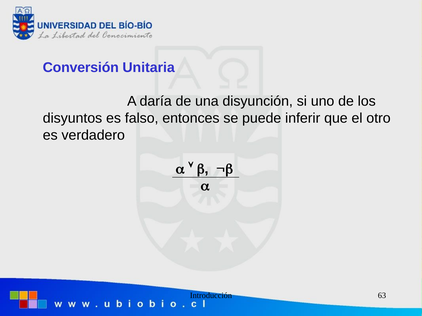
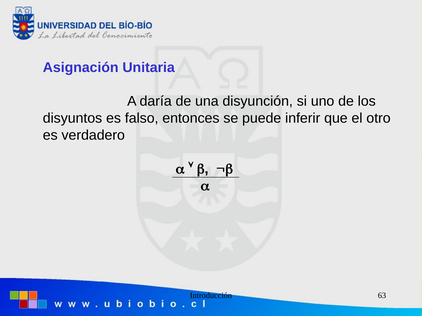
Conversión: Conversión -> Asignación
